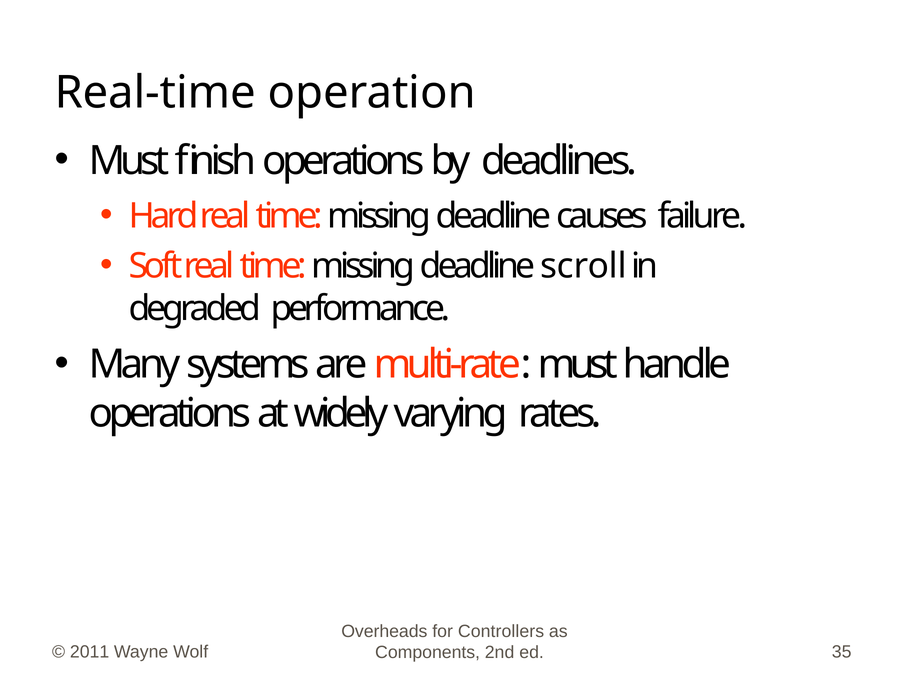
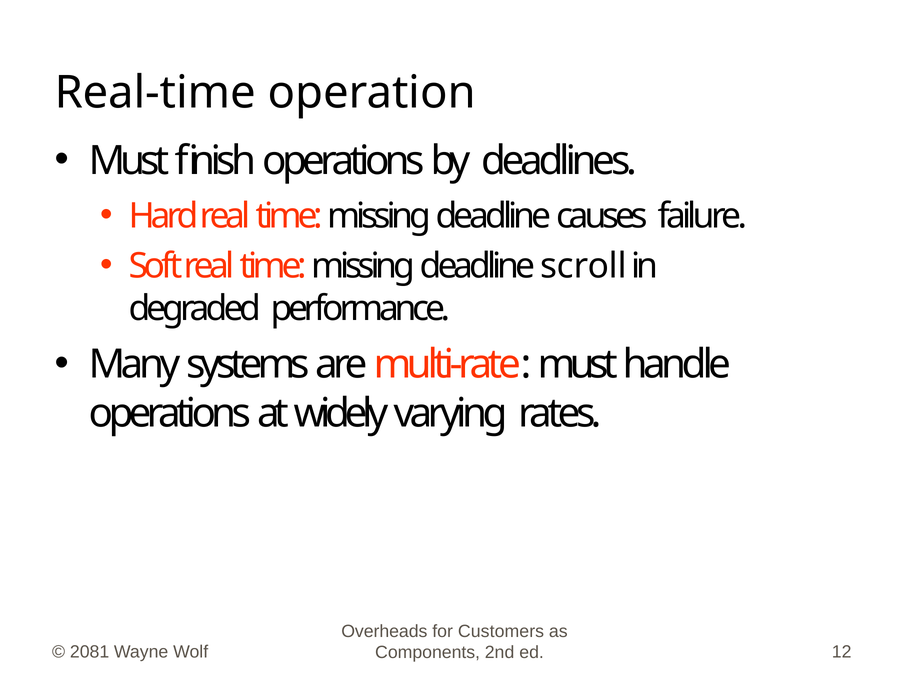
Controllers: Controllers -> Customers
2011: 2011 -> 2081
35: 35 -> 12
